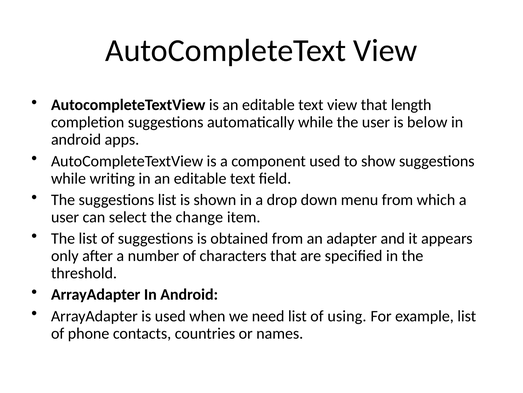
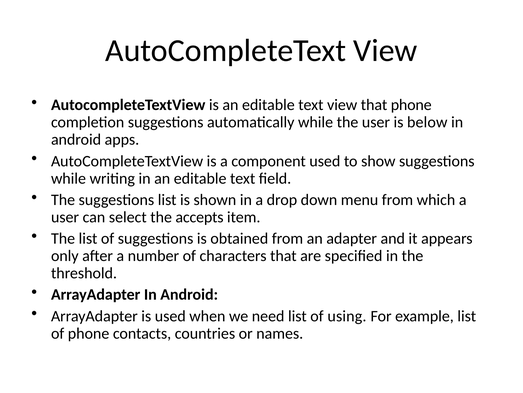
that length: length -> phone
change: change -> accepts
